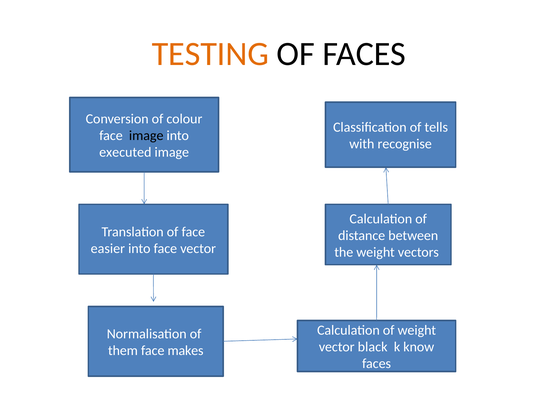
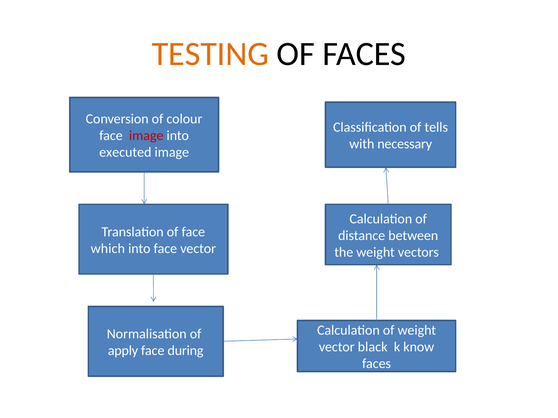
image at (146, 136) colour: black -> red
recognise: recognise -> necessary
easier: easier -> which
them: them -> apply
makes: makes -> during
